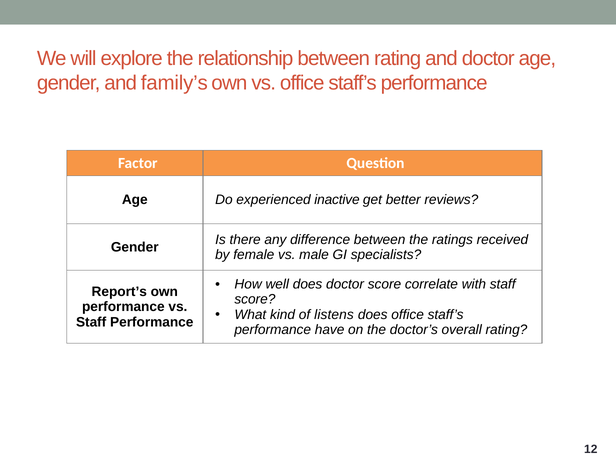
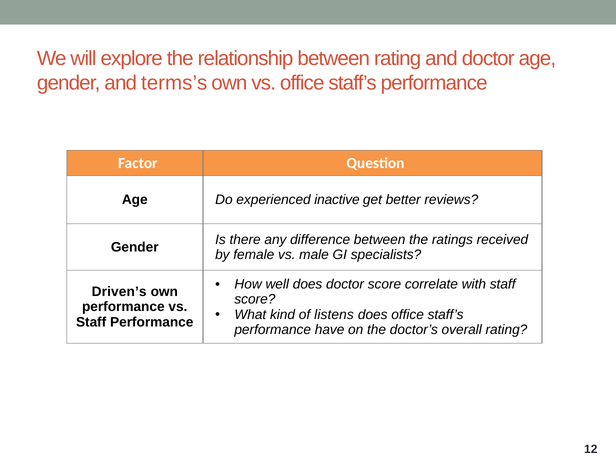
family’s: family’s -> terms’s
Report’s: Report’s -> Driven’s
